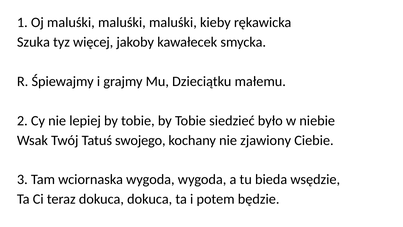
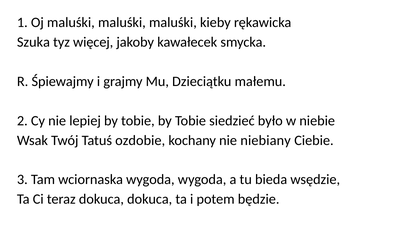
swojego: swojego -> ozdobie
zjawiony: zjawiony -> niebiany
